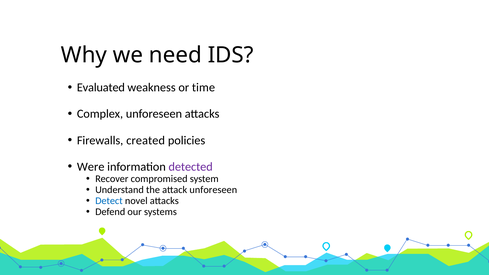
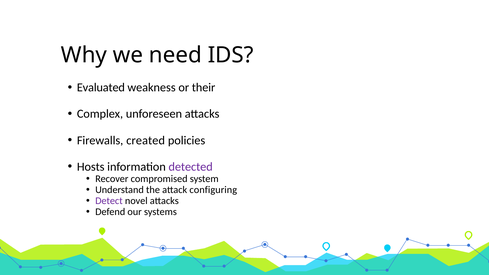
time: time -> their
Were: Were -> Hosts
attack unforeseen: unforeseen -> configuring
Detect colour: blue -> purple
